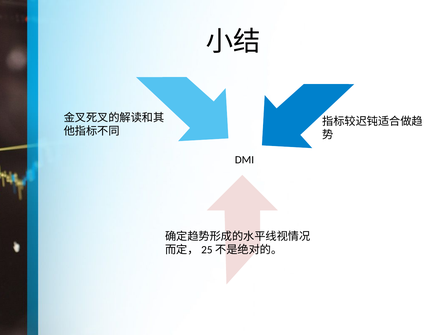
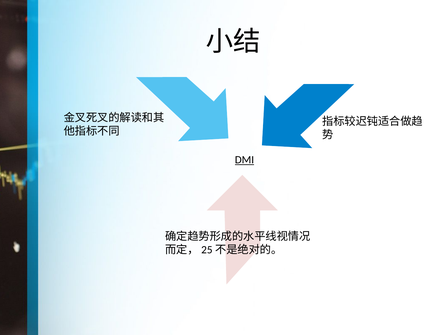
DMI underline: none -> present
